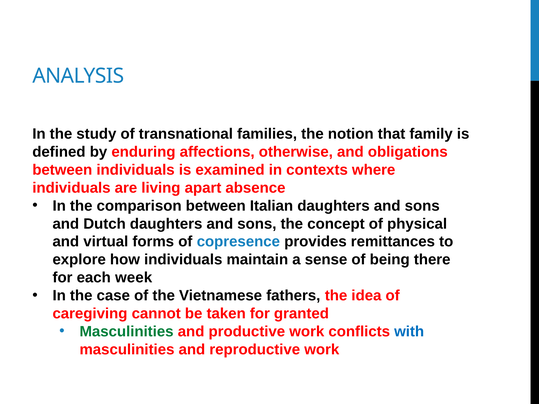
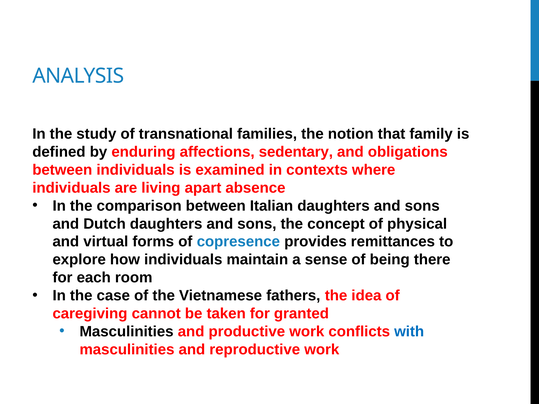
otherwise: otherwise -> sedentary
week: week -> room
Masculinities at (127, 332) colour: green -> black
